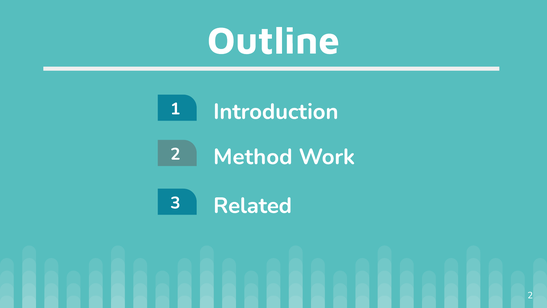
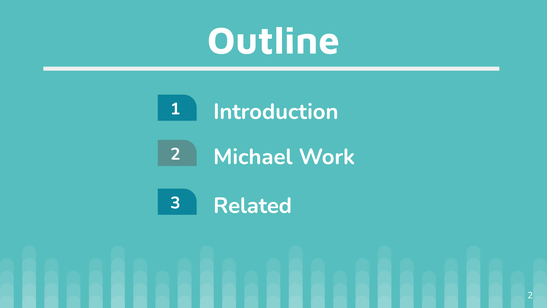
Method: Method -> Michael
